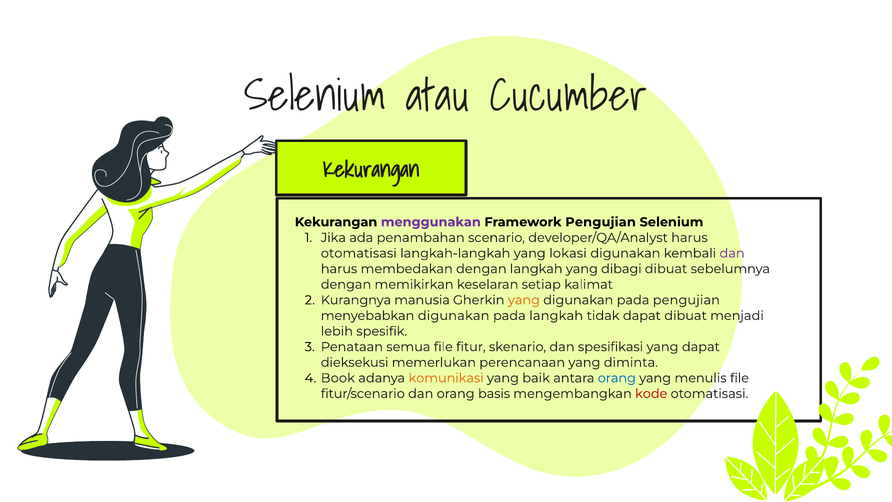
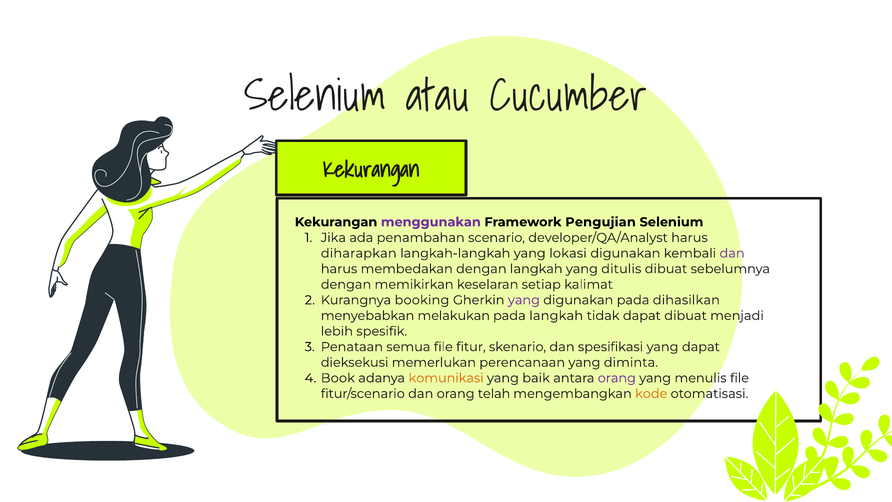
otomatisasi at (359, 253): otomatisasi -> diharapkan
dibagi: dibagi -> ditulis
manusia: manusia -> booking
yang at (524, 300) colour: orange -> purple
pada pengujian: pengujian -> dihasilkan
menyebabkan digunakan: digunakan -> melakukan
orang at (617, 378) colour: blue -> purple
basis: basis -> telah
kode colour: red -> orange
